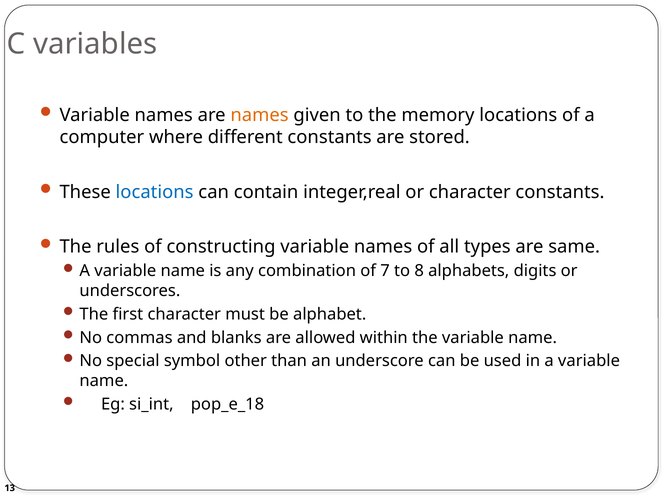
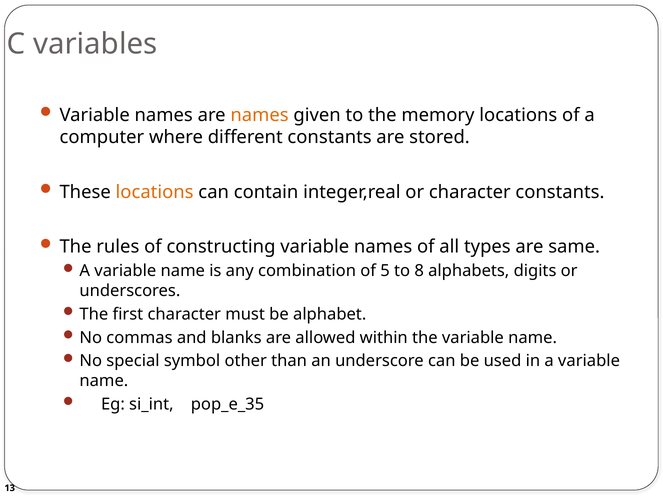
locations at (155, 192) colour: blue -> orange
7: 7 -> 5
pop_e_18: pop_e_18 -> pop_e_35
